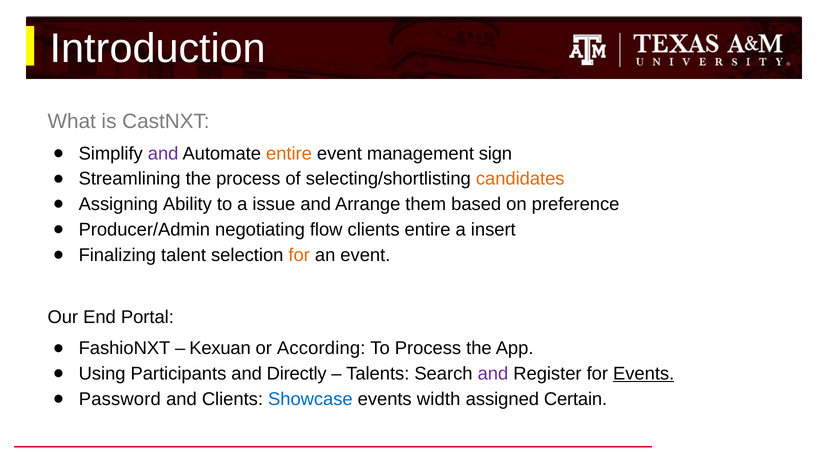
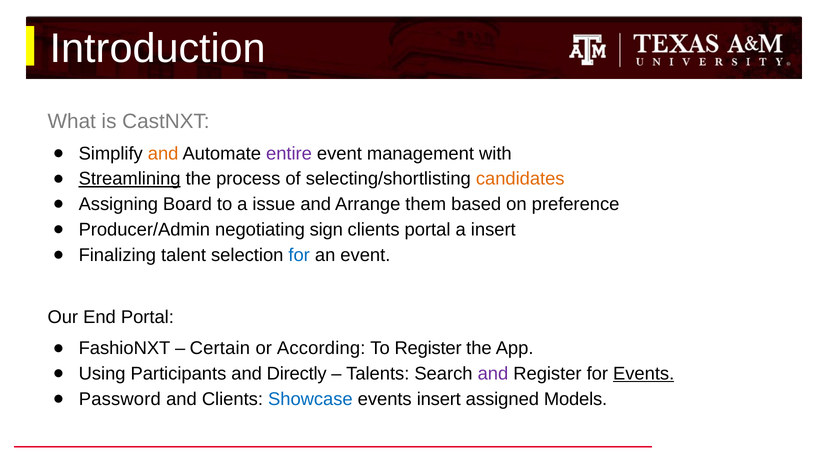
and at (163, 153) colour: purple -> orange
entire at (289, 153) colour: orange -> purple
sign: sign -> with
Streamlining underline: none -> present
Ability: Ability -> Board
flow: flow -> sign
clients entire: entire -> portal
for at (299, 255) colour: orange -> blue
Kexuan: Kexuan -> Certain
To Process: Process -> Register
events width: width -> insert
Certain: Certain -> Models
